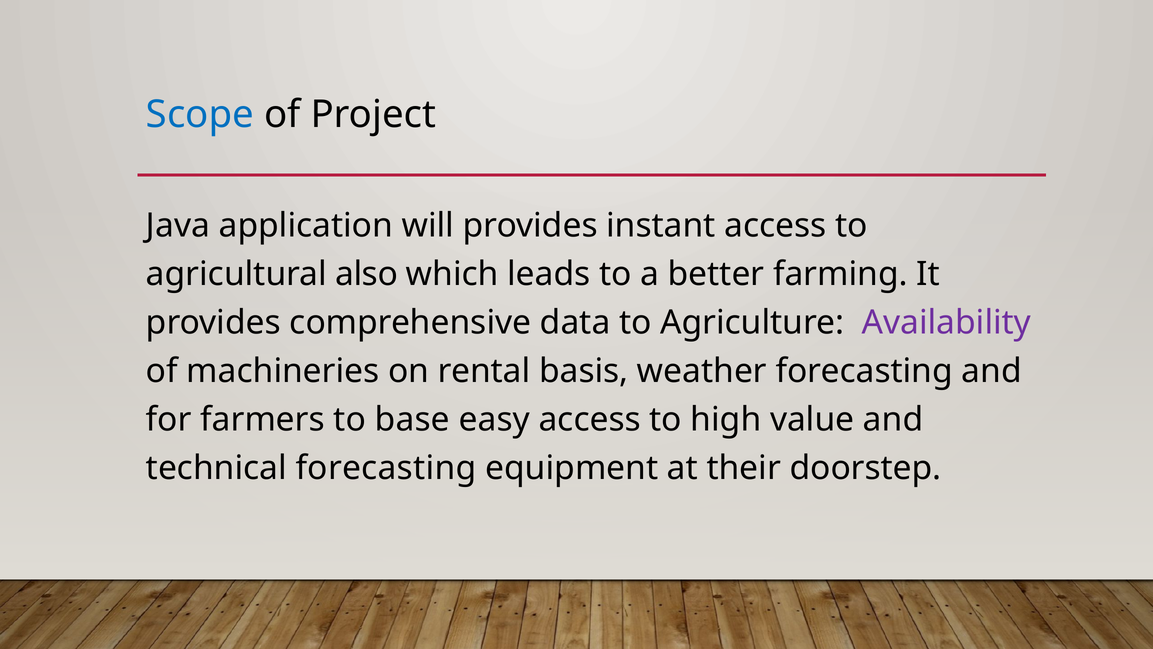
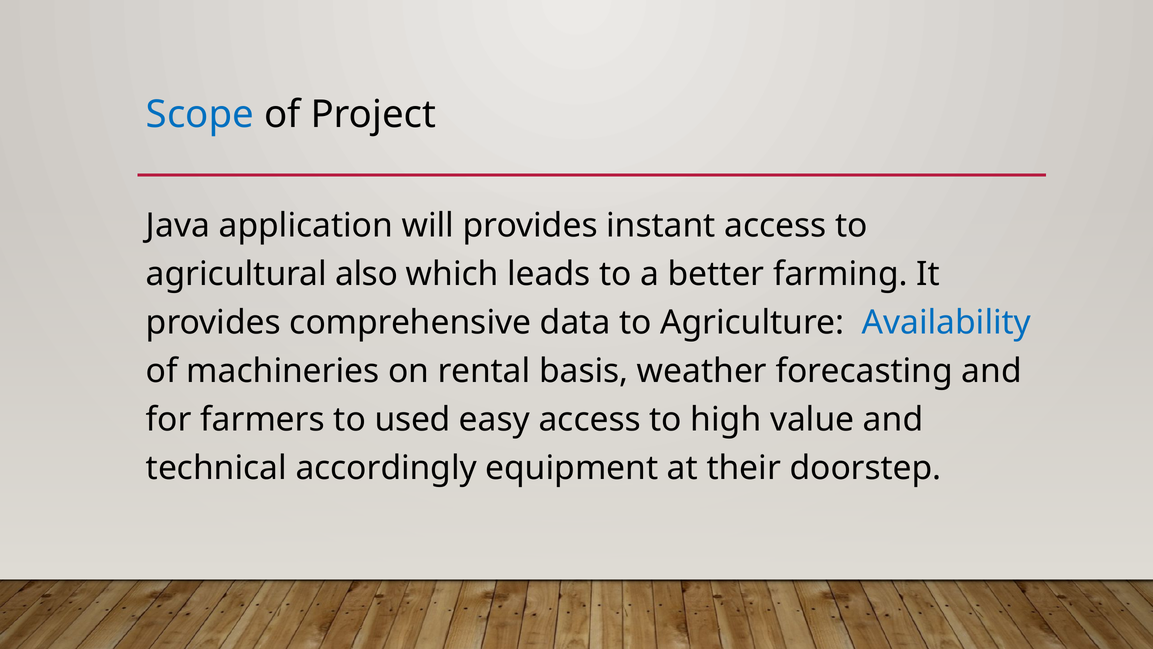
Availability colour: purple -> blue
base: base -> used
technical forecasting: forecasting -> accordingly
